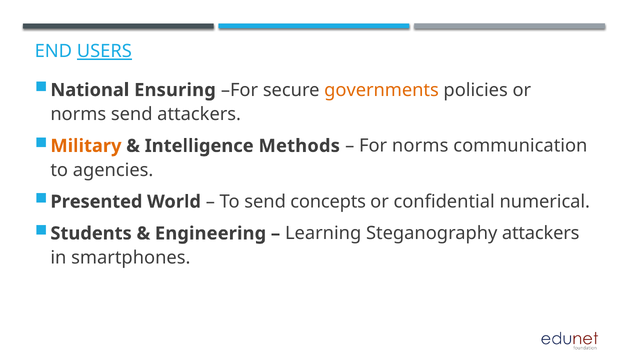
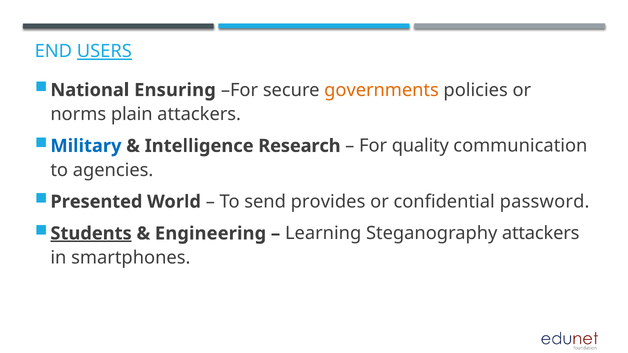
norms send: send -> plain
Military colour: orange -> blue
Methods: Methods -> Research
For norms: norms -> quality
concepts: concepts -> provides
numerical: numerical -> password
Students underline: none -> present
